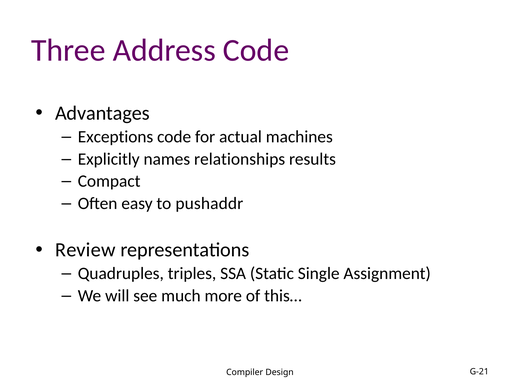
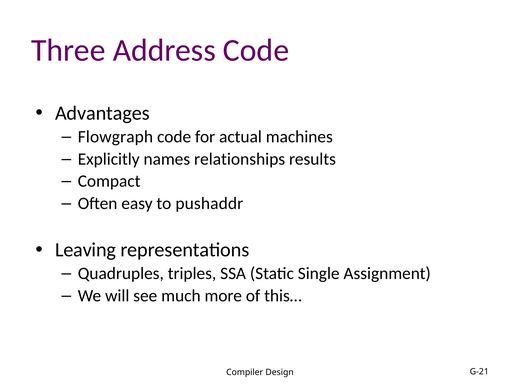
Exceptions: Exceptions -> Flowgraph
Review: Review -> Leaving
